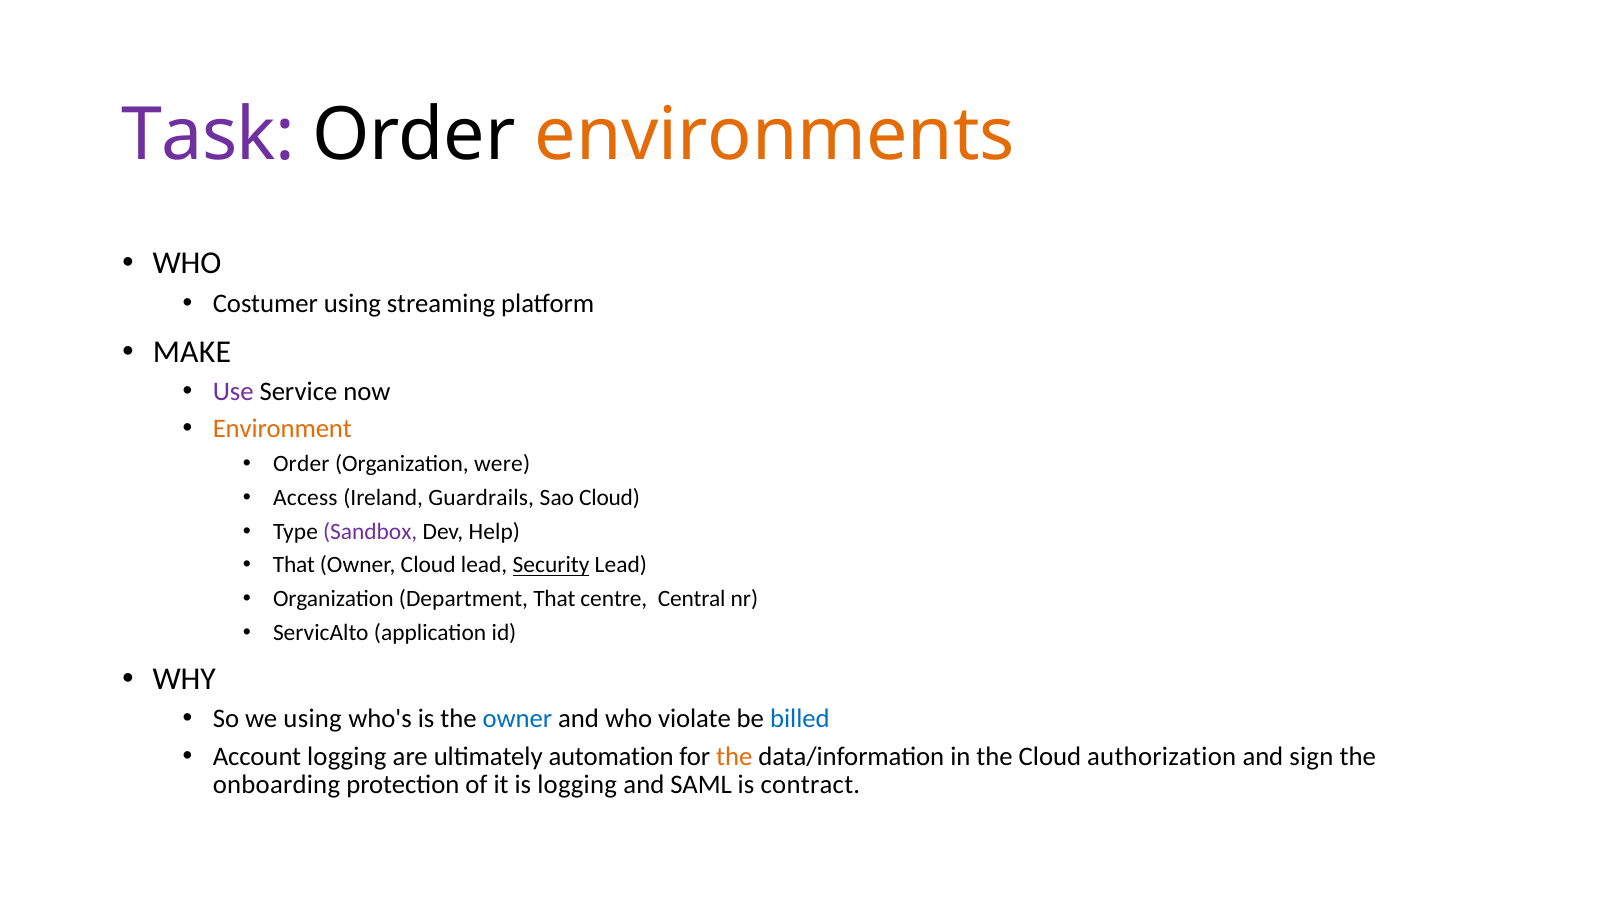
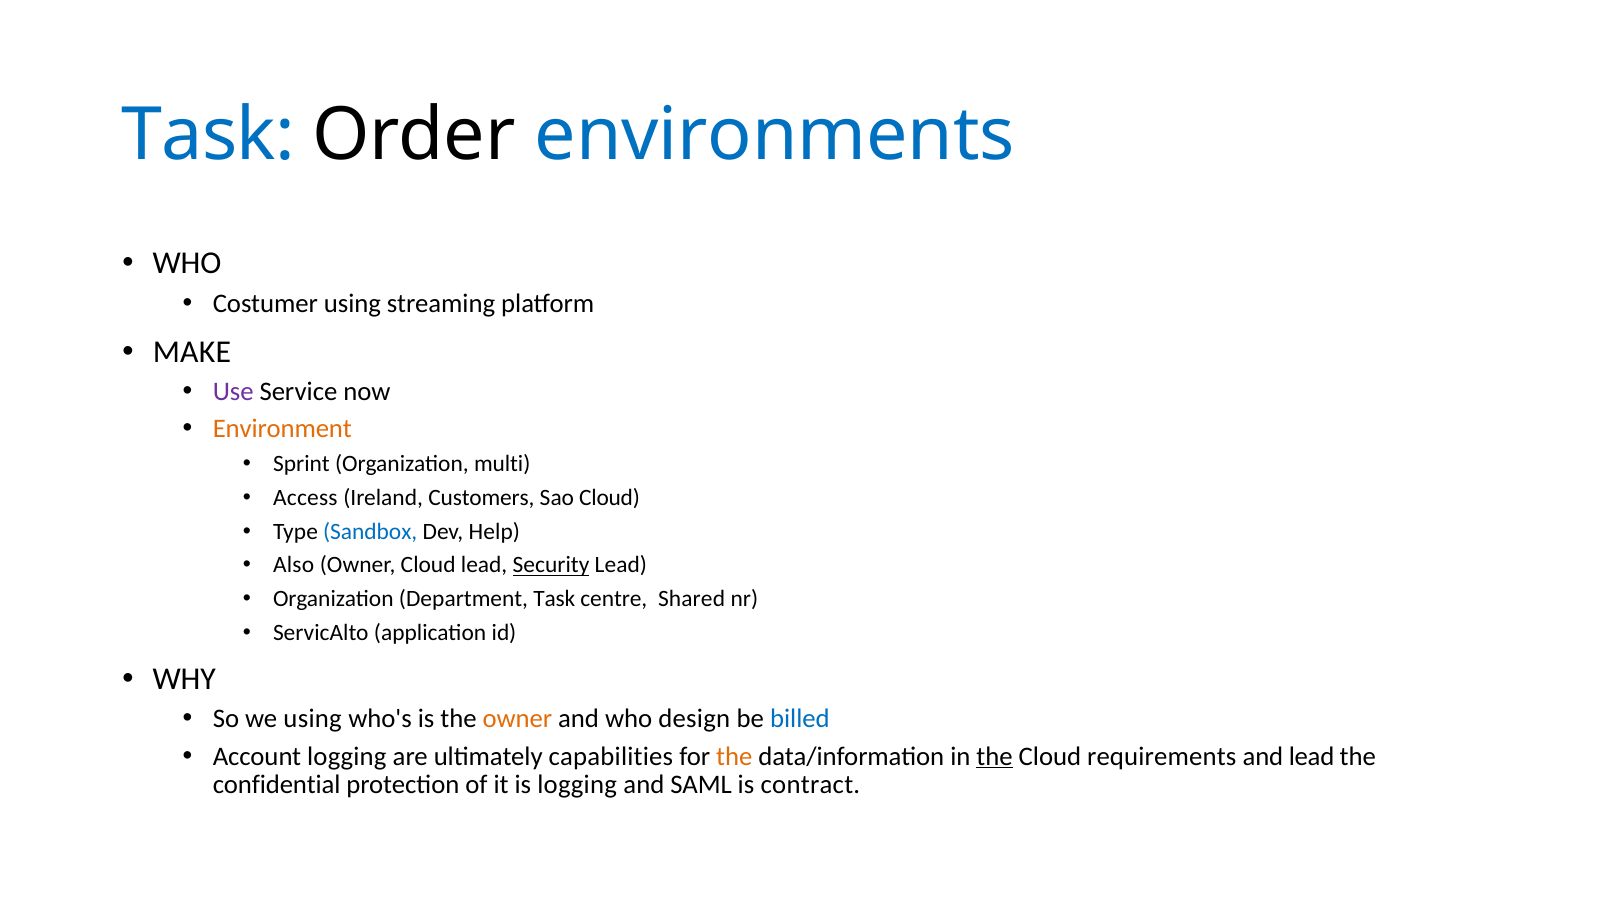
Task at (208, 135) colour: purple -> blue
environments colour: orange -> blue
Order at (301, 464): Order -> Sprint
were: were -> multi
Guardrails: Guardrails -> Customers
Sandbox colour: purple -> blue
That at (294, 565): That -> Also
Department That: That -> Task
Central: Central -> Shared
owner at (517, 719) colour: blue -> orange
violate: violate -> design
automation: automation -> capabilities
the at (994, 756) underline: none -> present
authorization: authorization -> requirements
and sign: sign -> lead
onboarding: onboarding -> confidential
